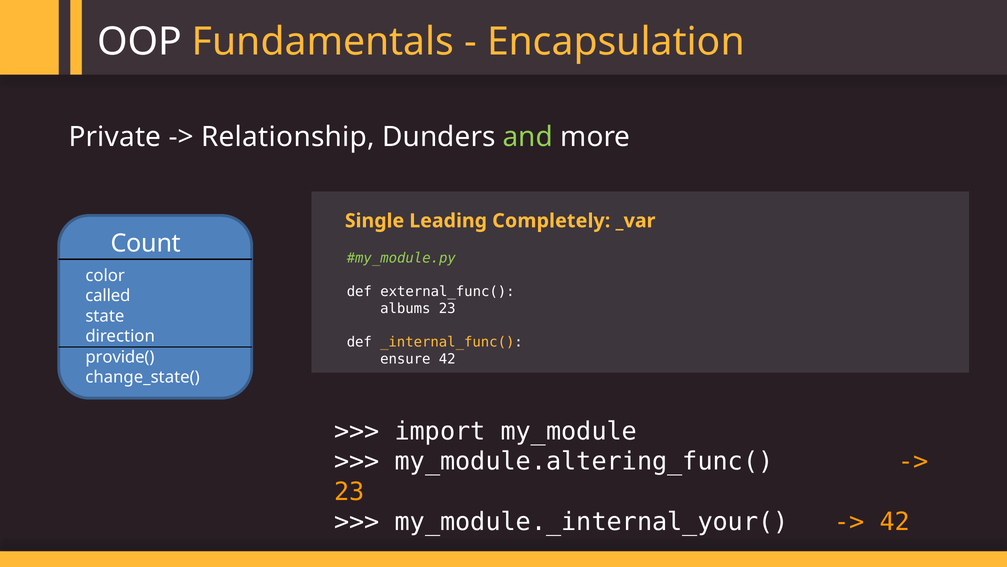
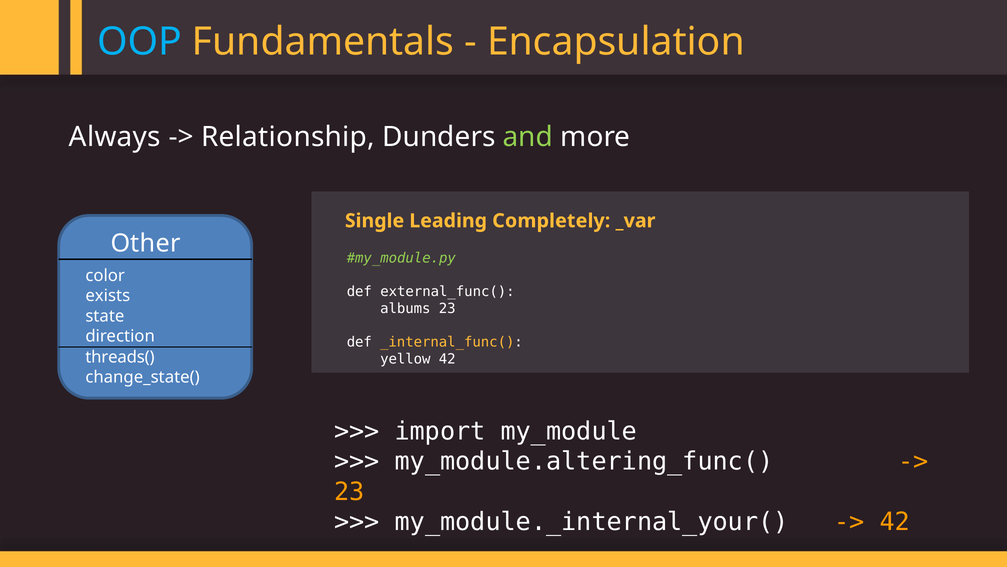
OOP colour: white -> light blue
Private: Private -> Always
Count: Count -> Other
called: called -> exists
provide(: provide( -> threads(
ensure: ensure -> yellow
